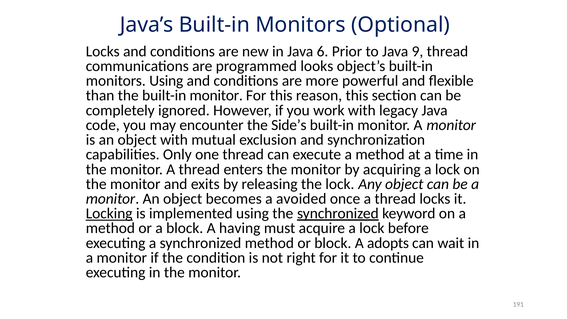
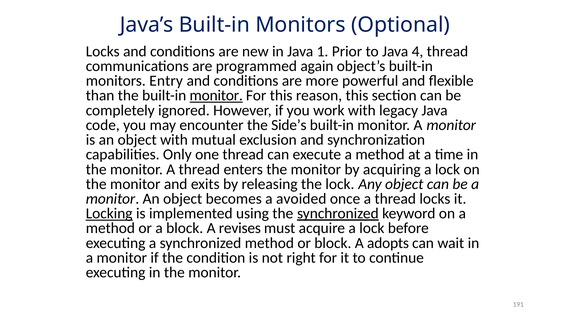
6: 6 -> 1
9: 9 -> 4
looks: looks -> again
monitors Using: Using -> Entry
monitor at (216, 96) underline: none -> present
having: having -> revises
